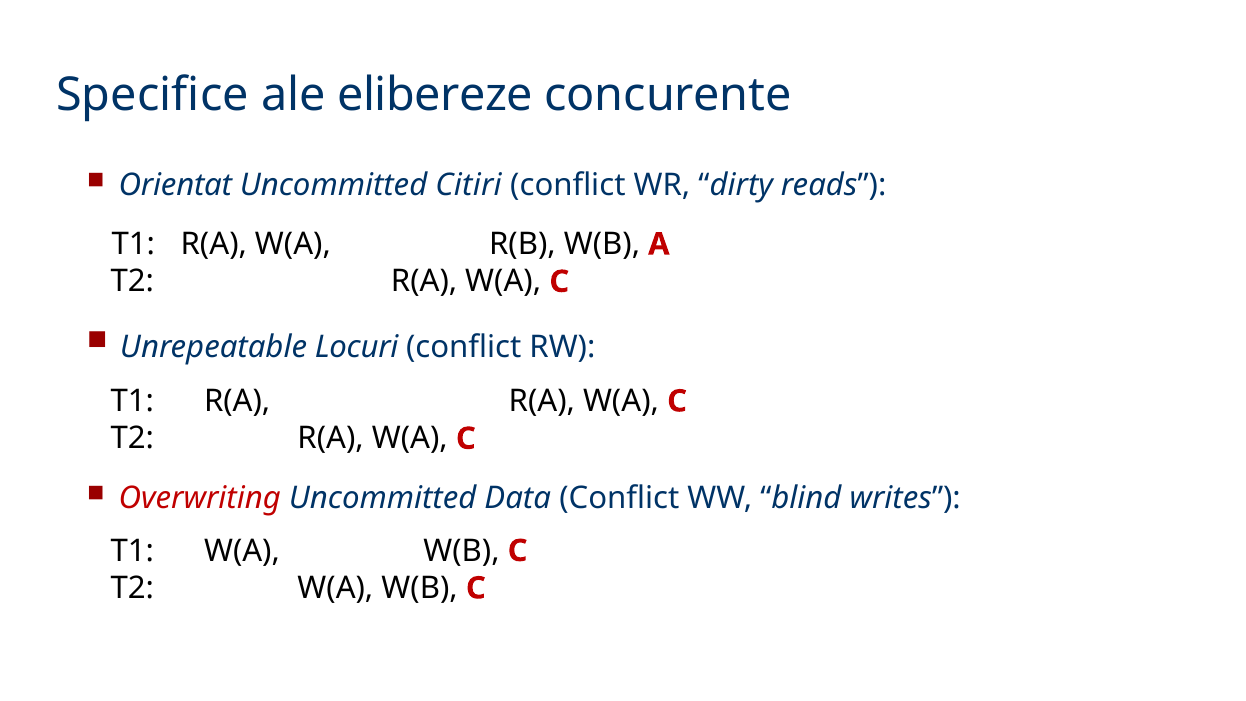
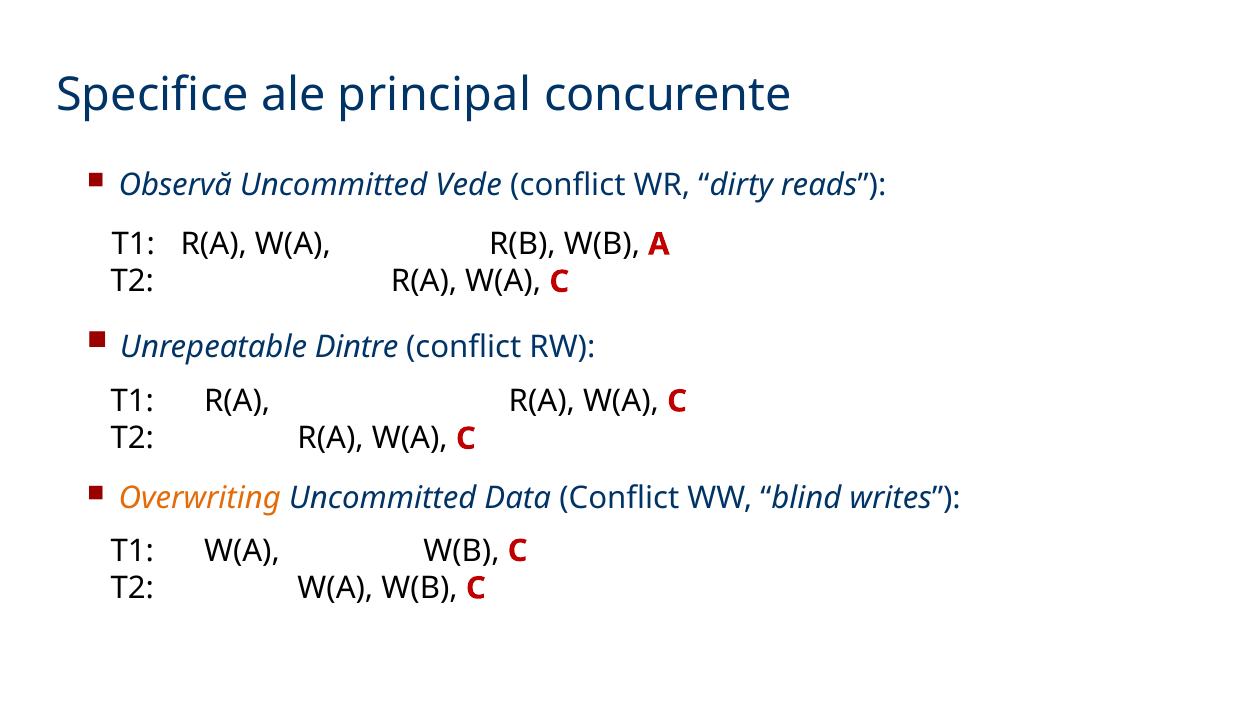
elibereze: elibereze -> principal
Orientat: Orientat -> Observă
Citiri: Citiri -> Vede
Locuri: Locuri -> Dintre
Overwriting colour: red -> orange
